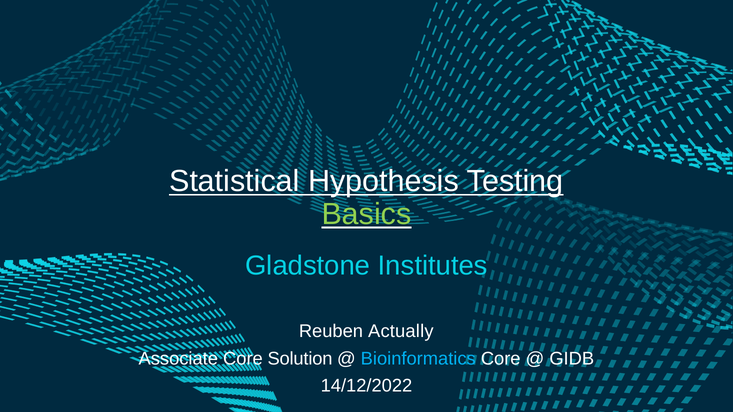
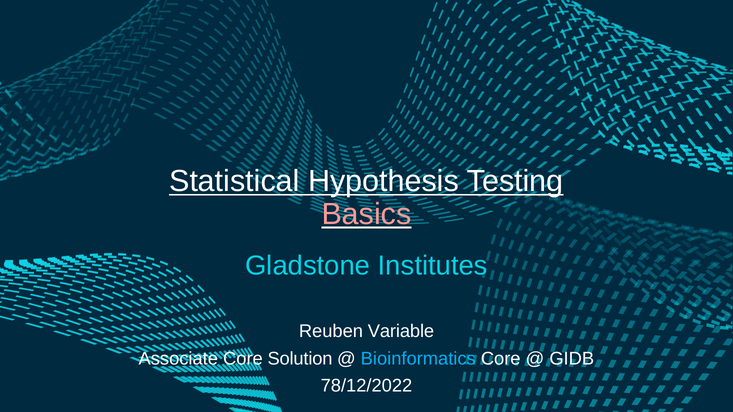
Basics colour: light green -> pink
Actually: Actually -> Variable
14/12/2022: 14/12/2022 -> 78/12/2022
